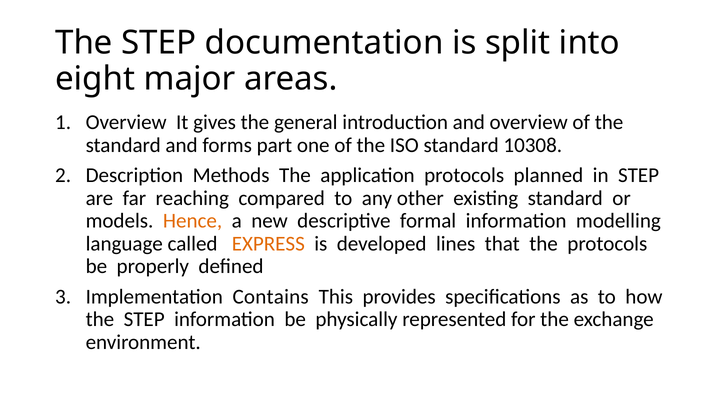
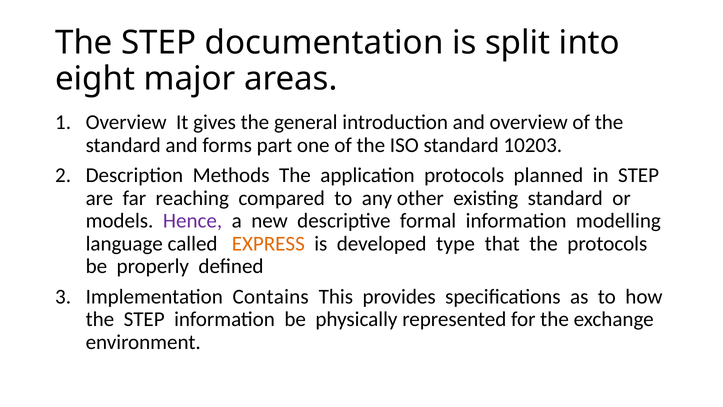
10308: 10308 -> 10203
Hence colour: orange -> purple
lines: lines -> type
